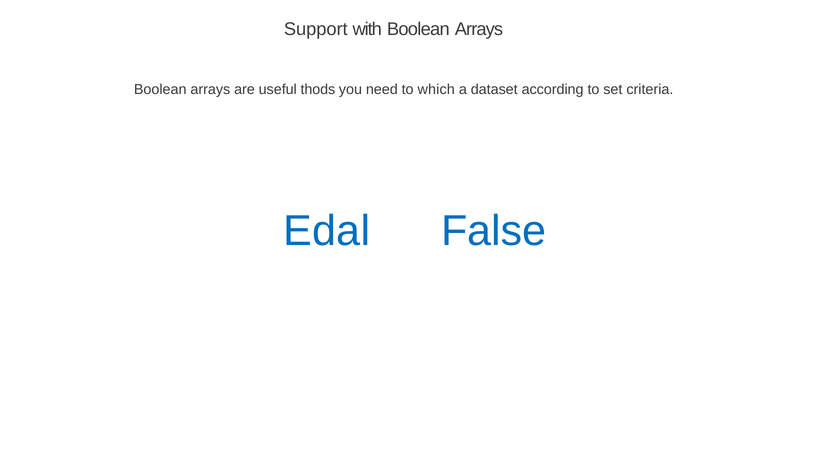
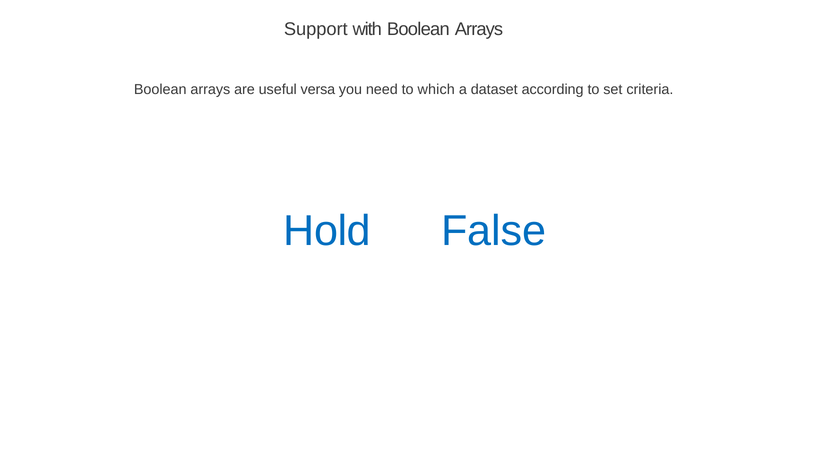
thods: thods -> versa
Edal: Edal -> Hold
